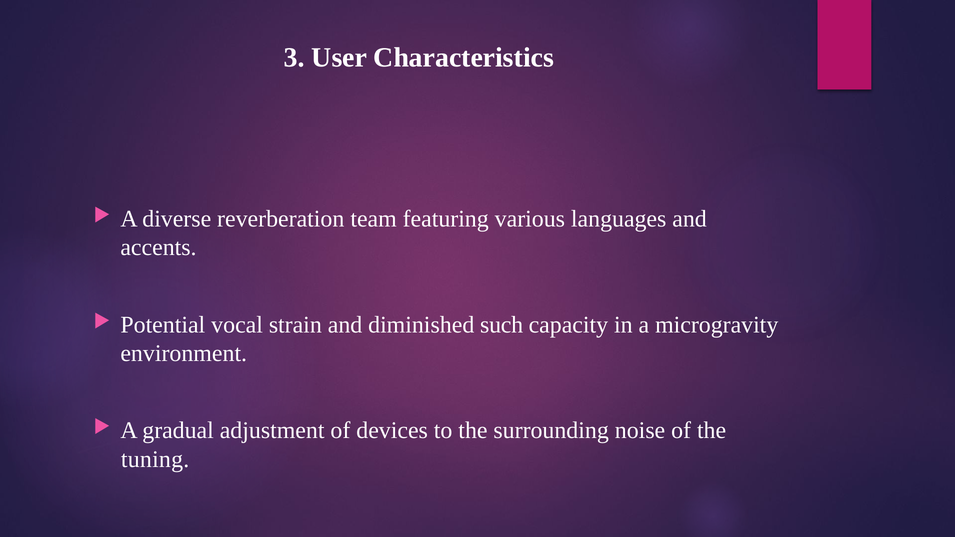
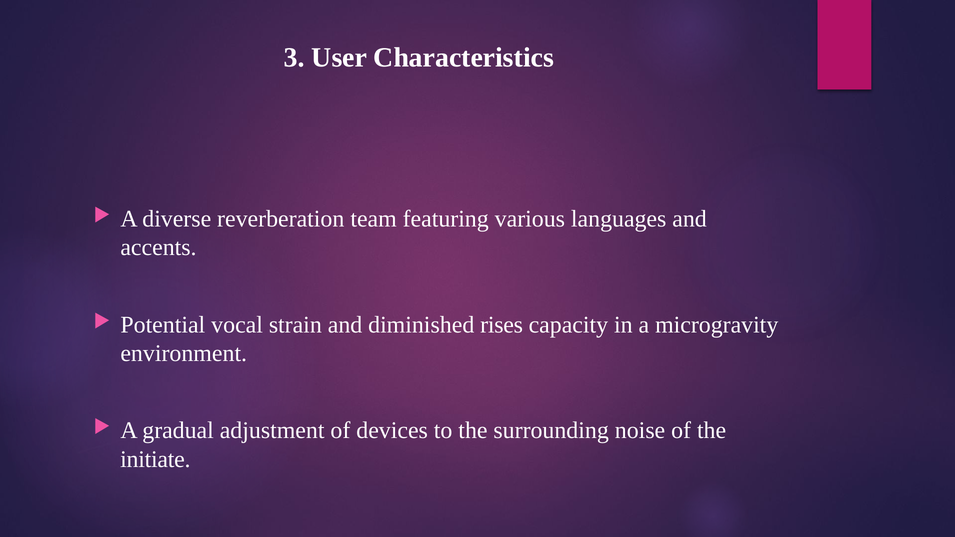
such: such -> rises
tuning: tuning -> initiate
